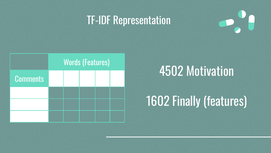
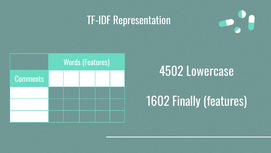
Motivation: Motivation -> Lowercase
